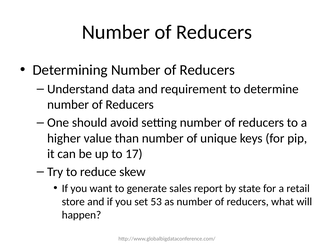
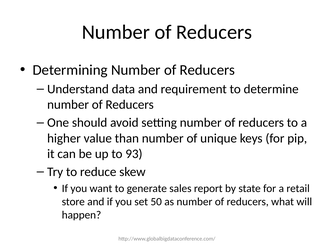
17: 17 -> 93
53: 53 -> 50
